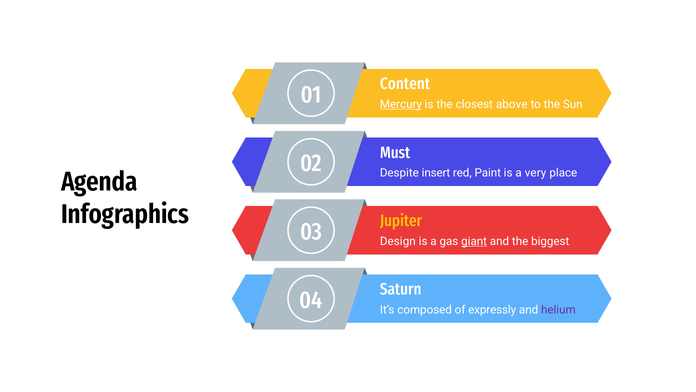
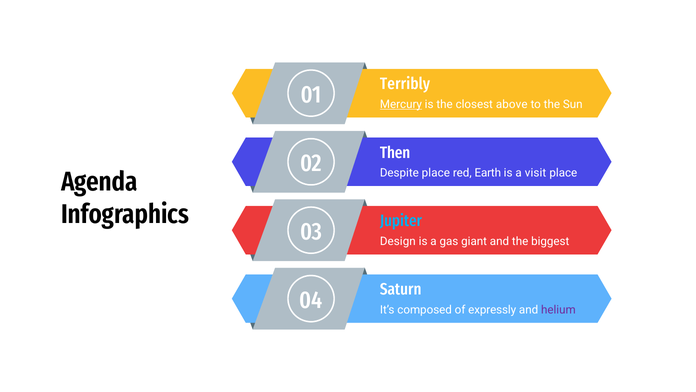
Content: Content -> Terribly
Must: Must -> Then
Despite insert: insert -> place
Paint: Paint -> Earth
very: very -> visit
Jupiter colour: yellow -> light blue
giant underline: present -> none
